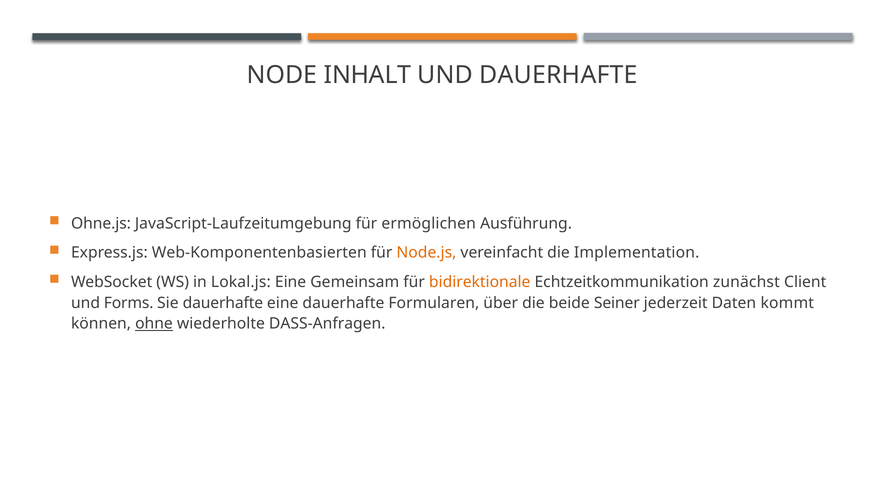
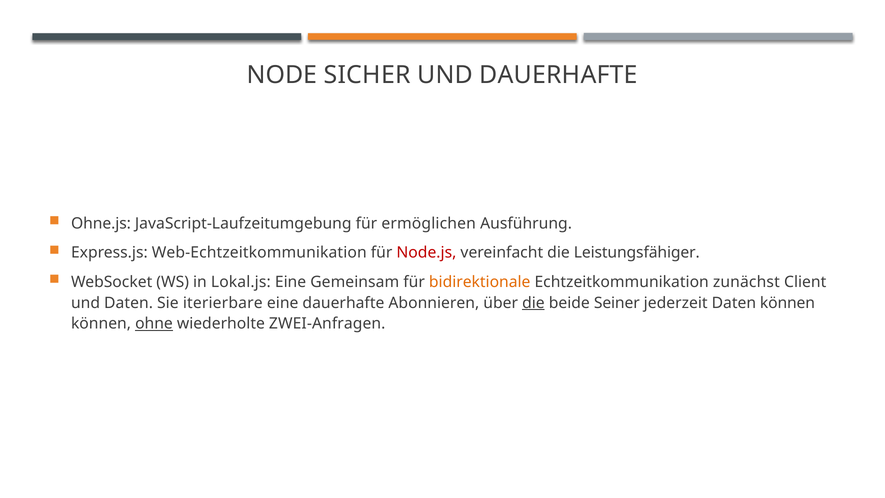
INHALT: INHALT -> SICHER
Web-Komponentenbasierten: Web-Komponentenbasierten -> Web-Echtzeitkommunikation
Node.js colour: orange -> red
Implementation: Implementation -> Leistungsfähiger
und Forms: Forms -> Daten
Sie dauerhafte: dauerhafte -> iterierbare
Formularen: Formularen -> Abonnieren
die at (533, 303) underline: none -> present
Daten kommt: kommt -> können
DASS-Anfragen: DASS-Anfragen -> ZWEI-Anfragen
